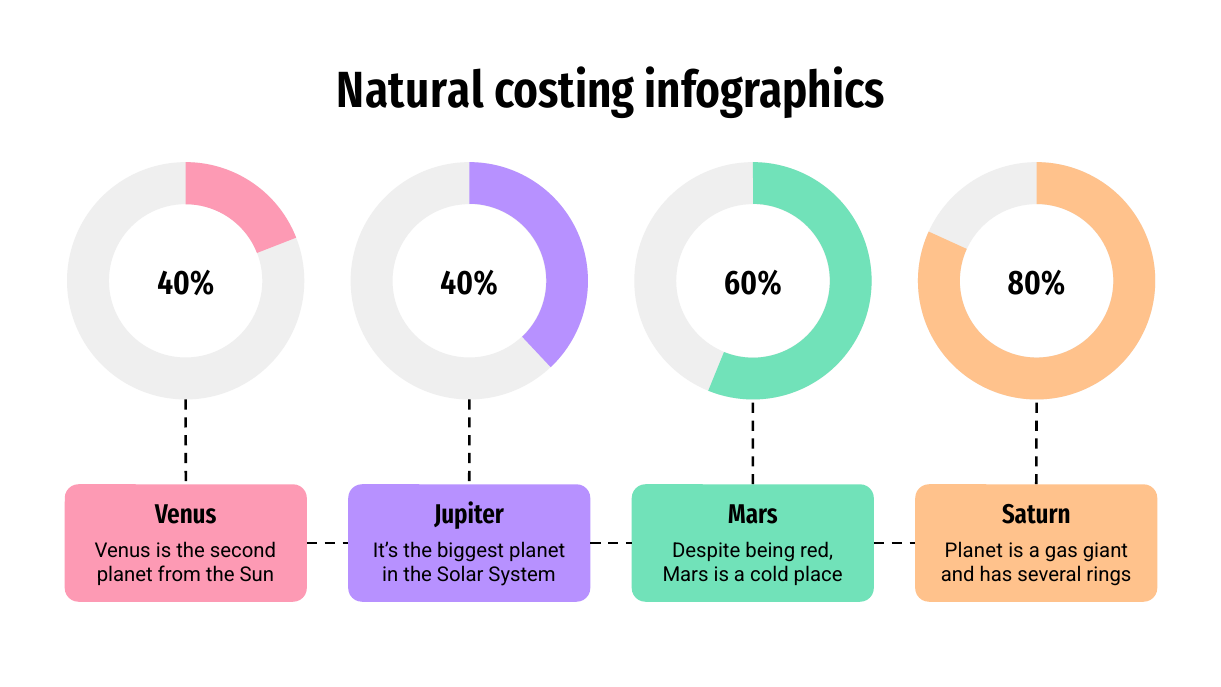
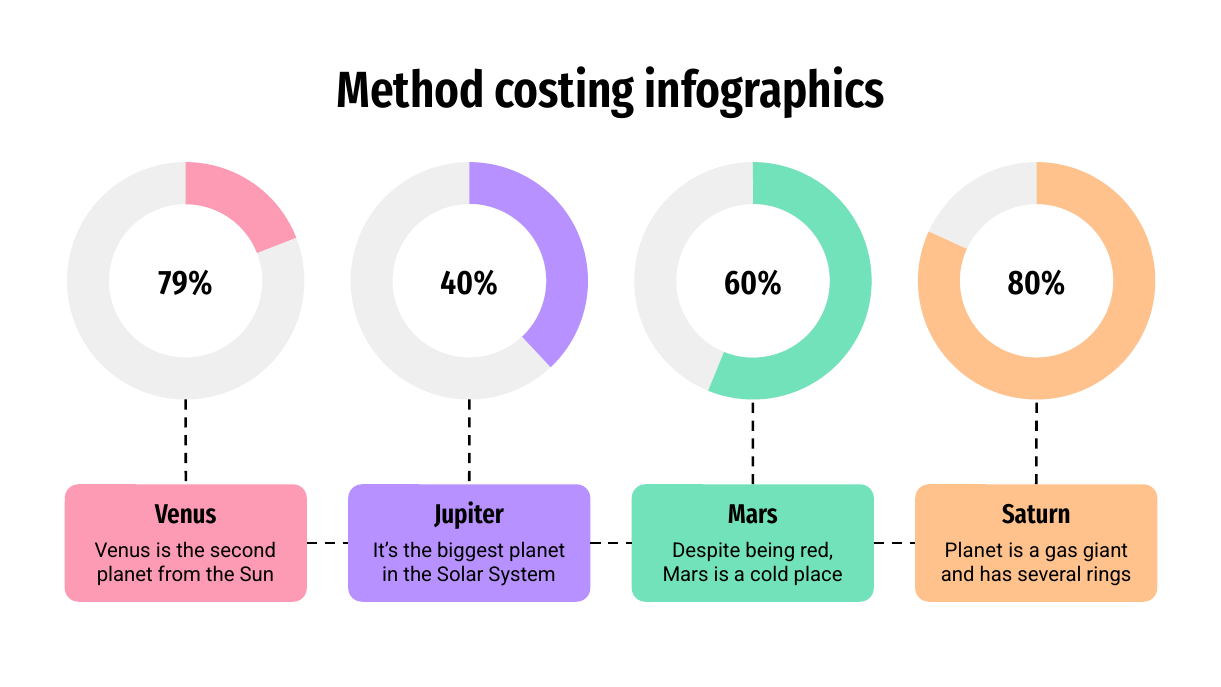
Natural: Natural -> Method
40% at (186, 283): 40% -> 79%
